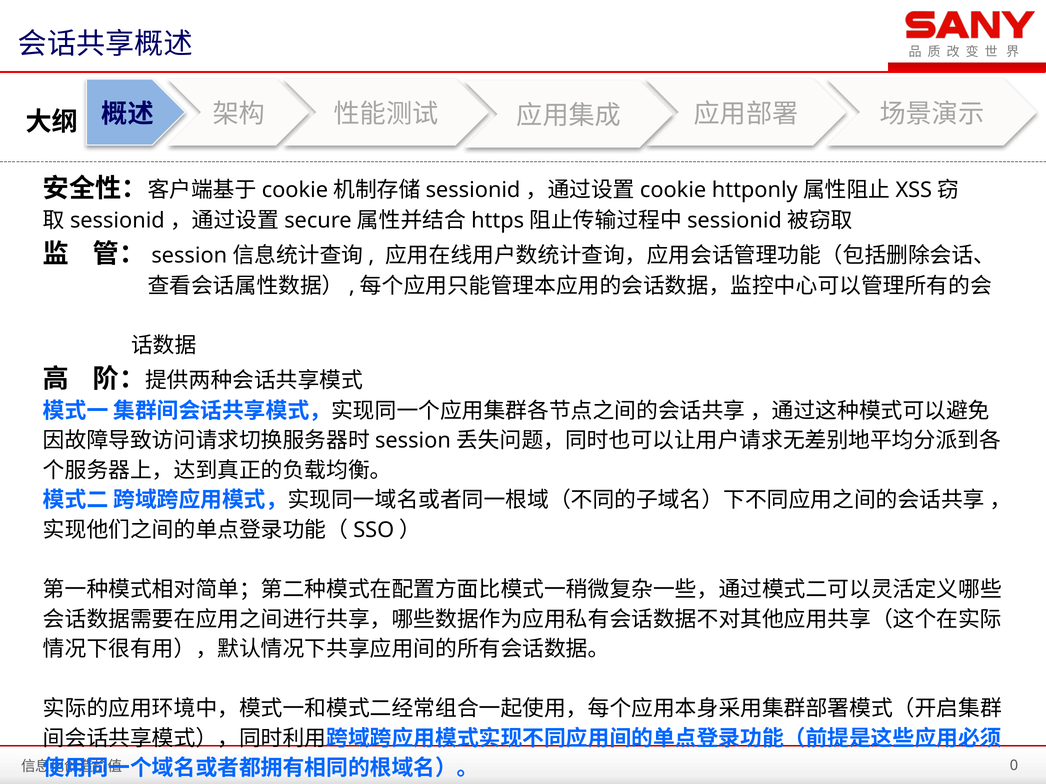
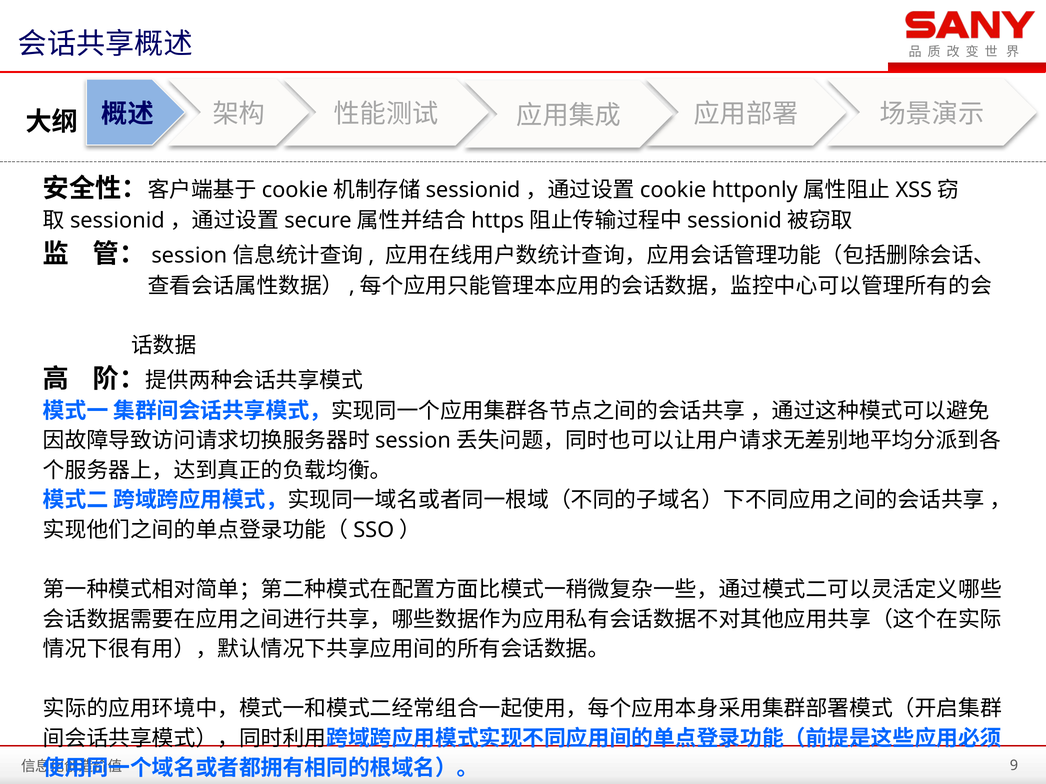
0: 0 -> 9
